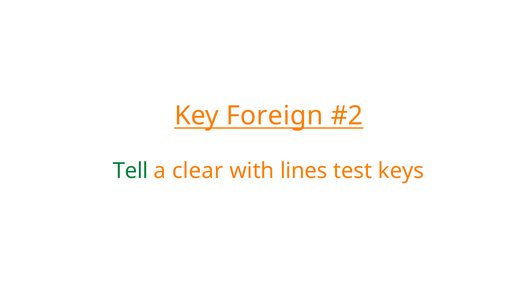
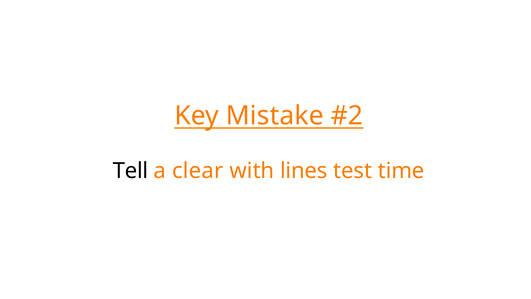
Foreign: Foreign -> Mistake
Tell colour: green -> black
keys: keys -> time
